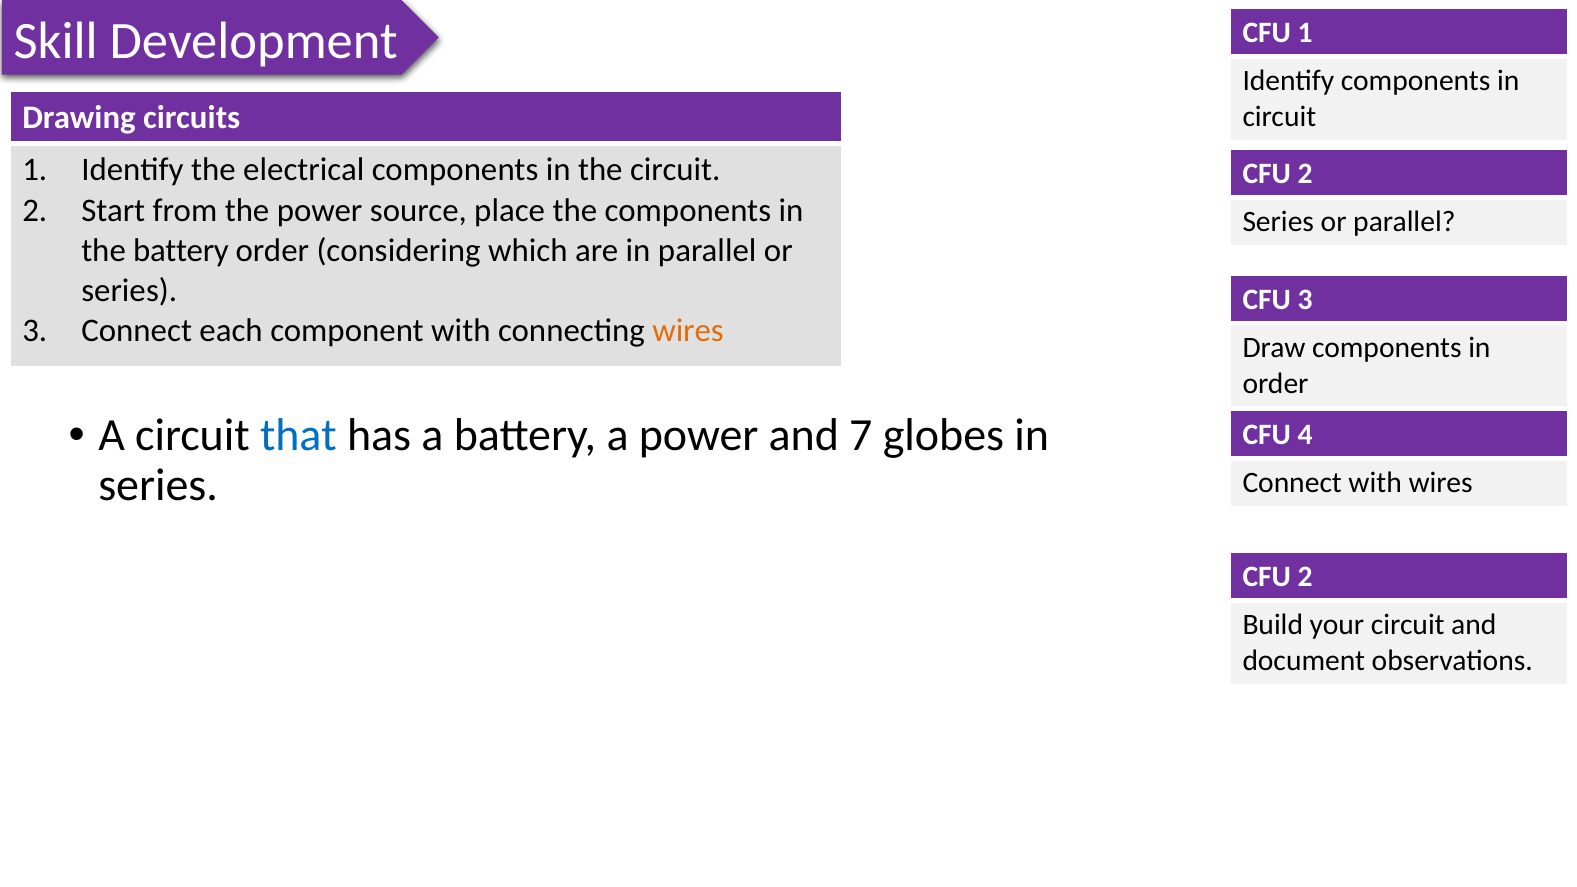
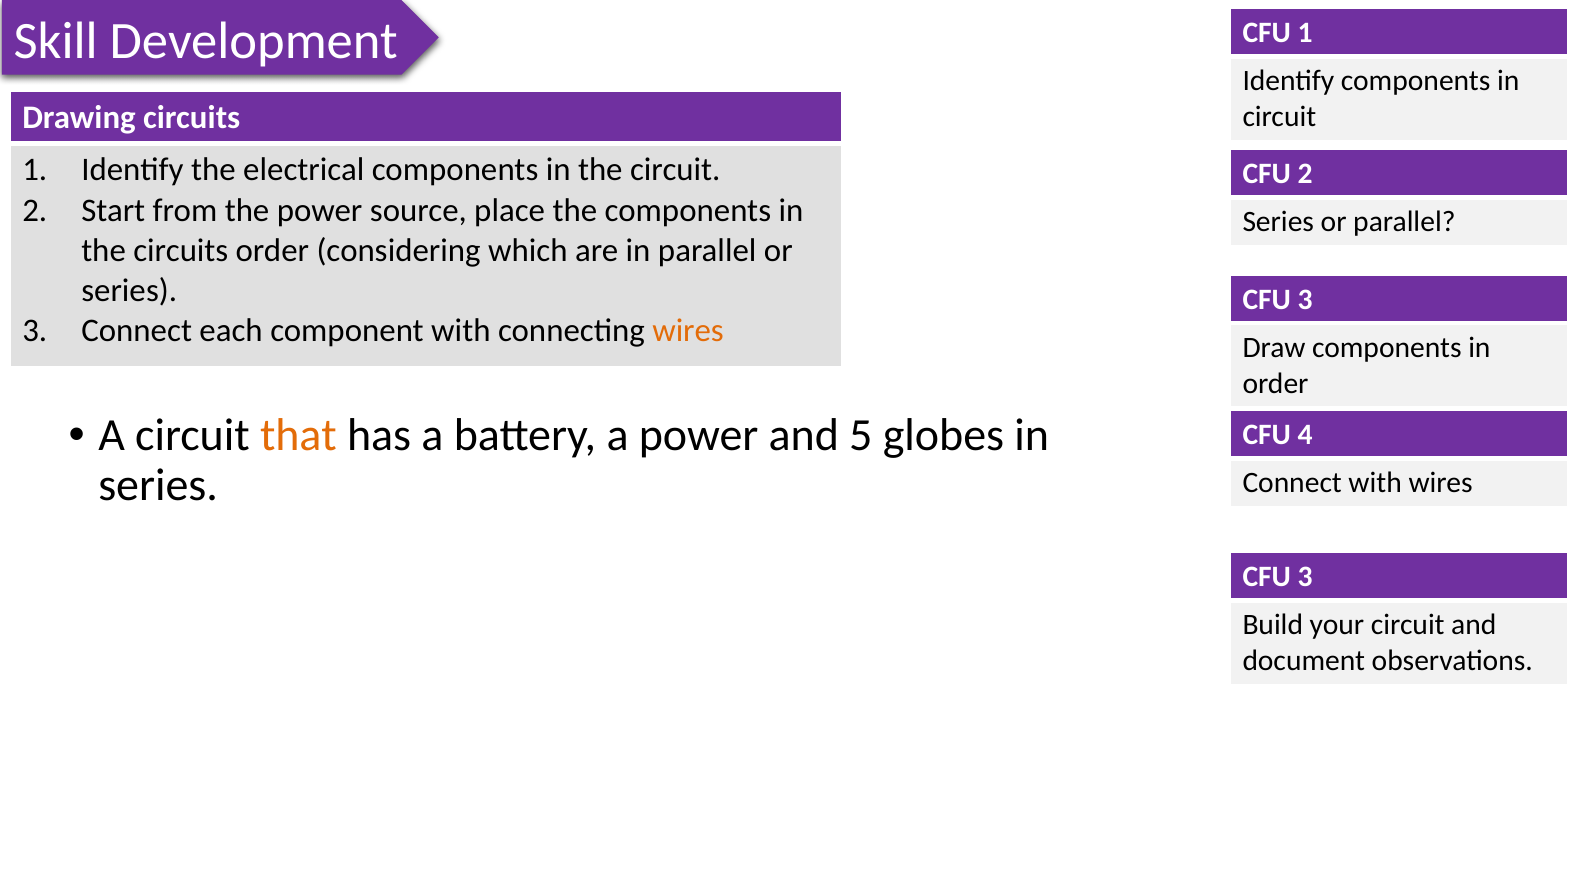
the battery: battery -> circuits
that colour: blue -> orange
7: 7 -> 5
2 at (1305, 577): 2 -> 3
